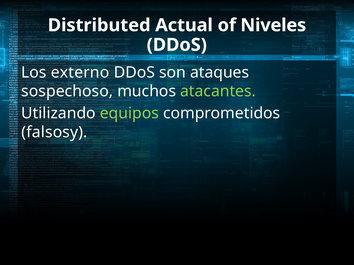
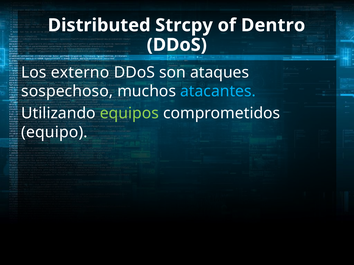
Actual: Actual -> Strcpy
Niveles: Niveles -> Dentro
atacantes colour: light green -> light blue
falsosy: falsosy -> equipo
